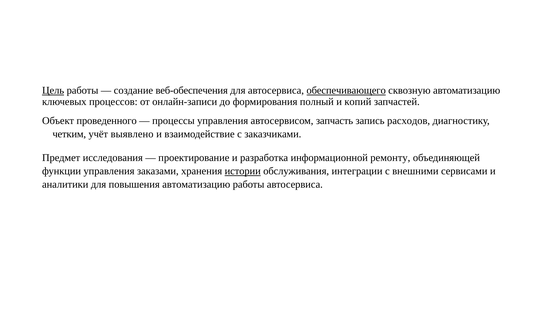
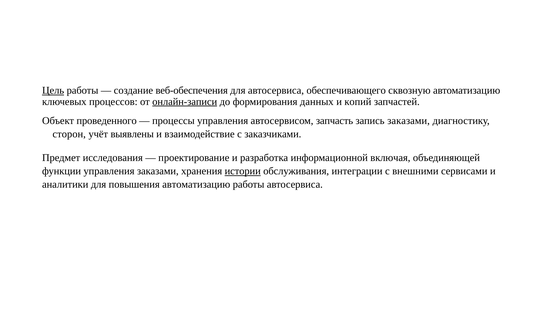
обеспечивающего underline: present -> none
онлайн-записи underline: none -> present
полный: полный -> данных
запись расходов: расходов -> заказами
четким: четким -> сторон
выявлено: выявлено -> выявлены
ремонту: ремонту -> включая
